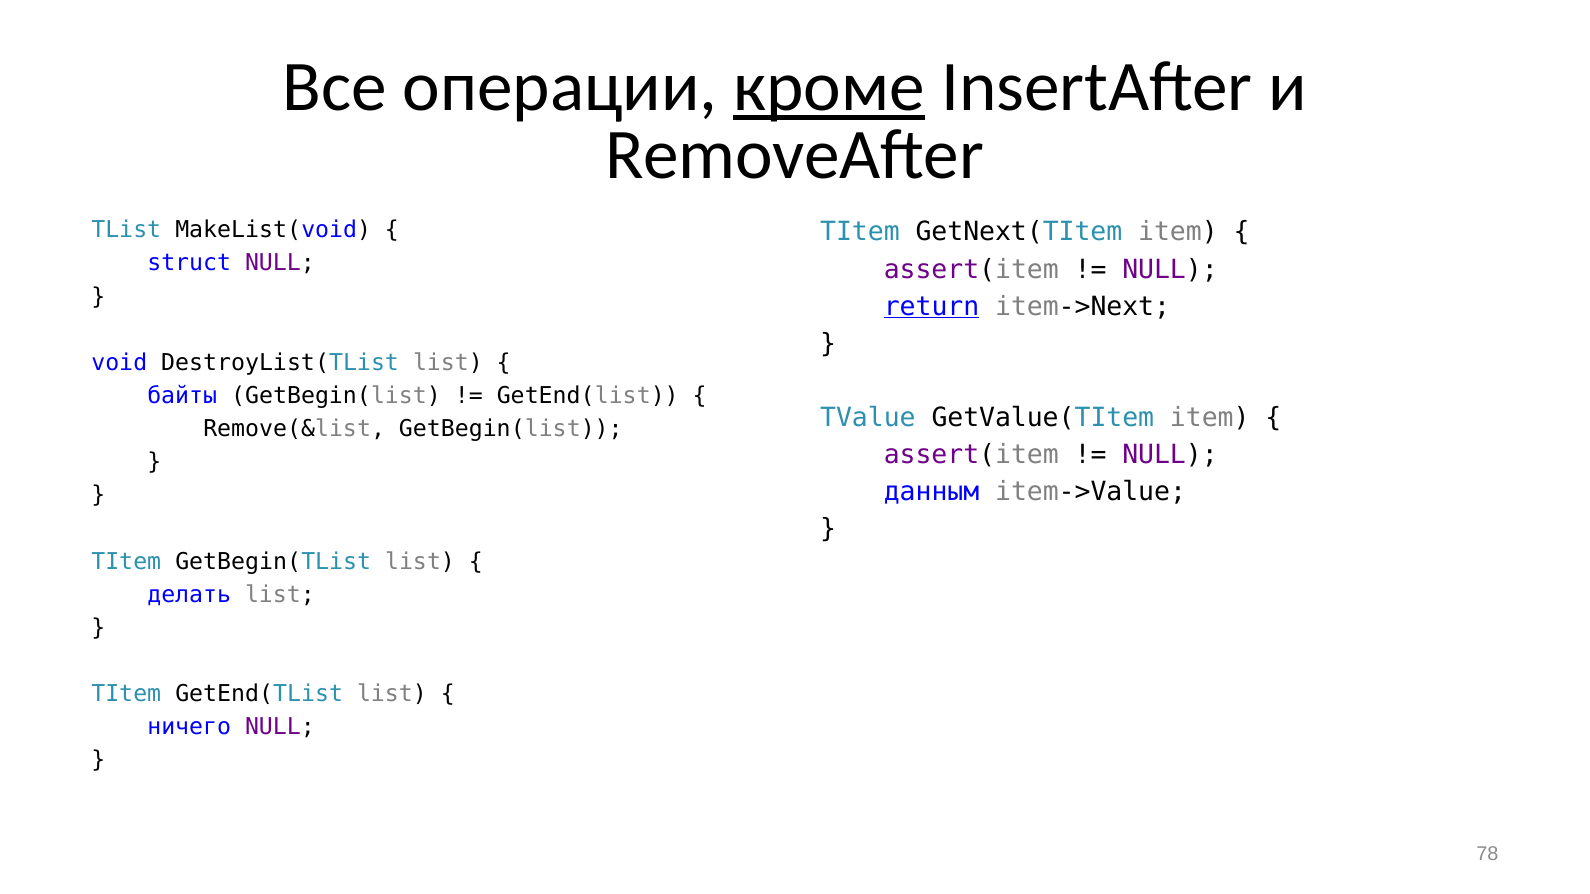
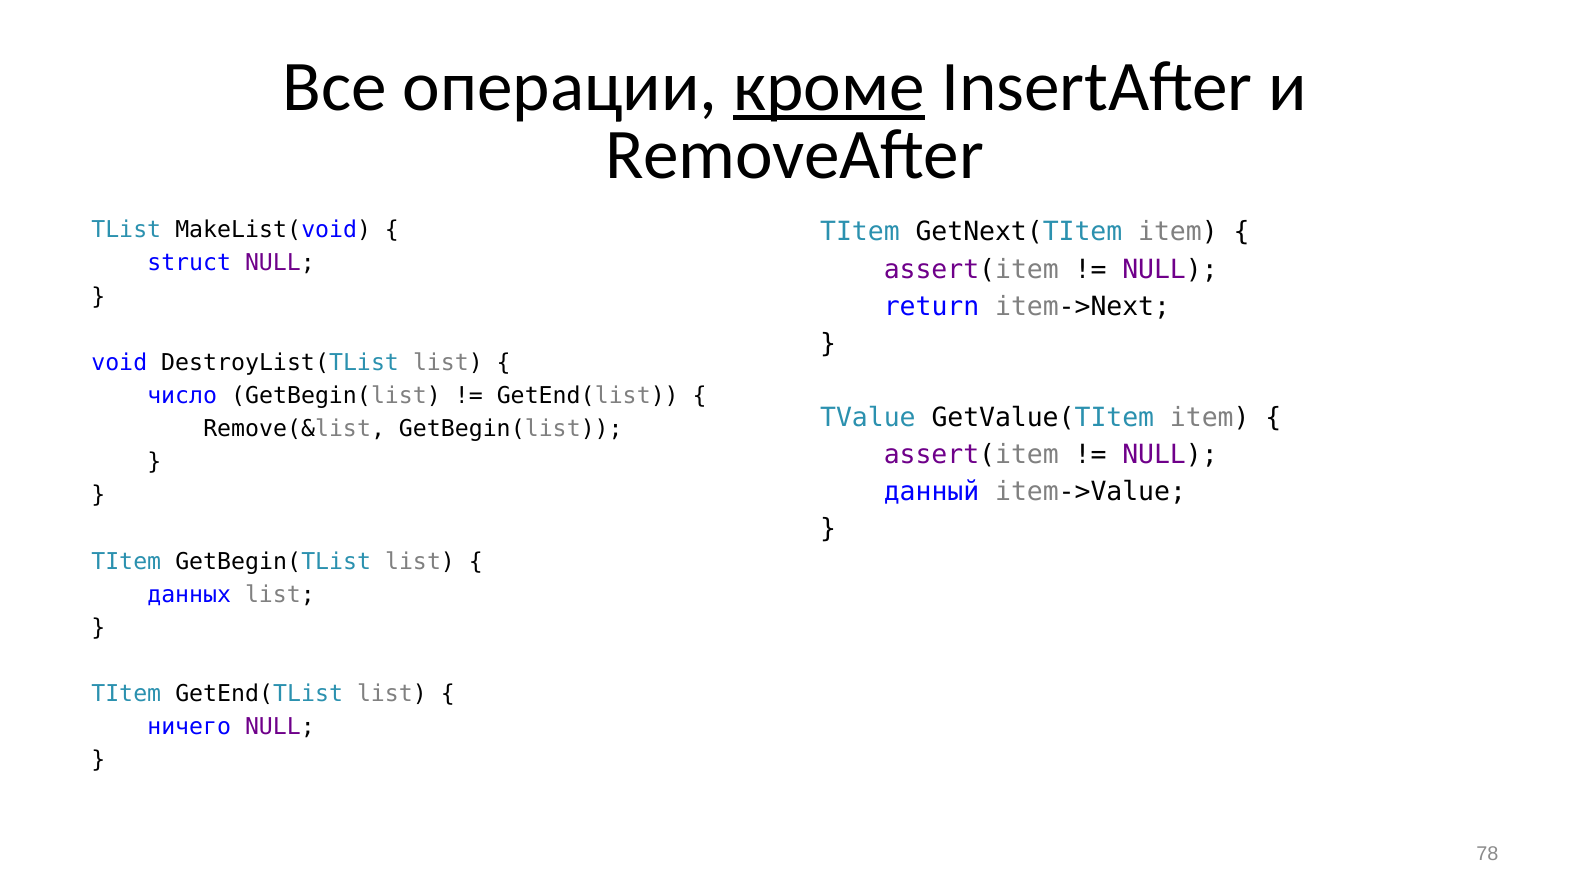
return underline: present -> none
байты: байты -> число
данным: данным -> данный
делать: делать -> данных
